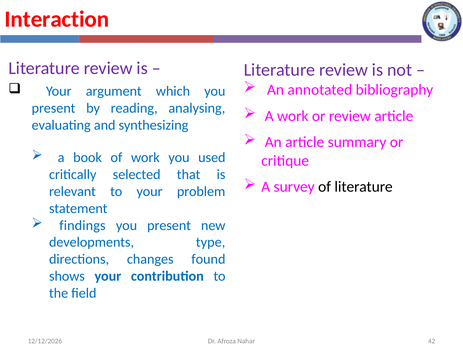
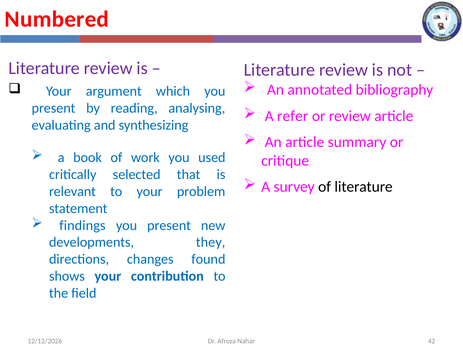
Interaction: Interaction -> Numbered
A work: work -> refer
type: type -> they
